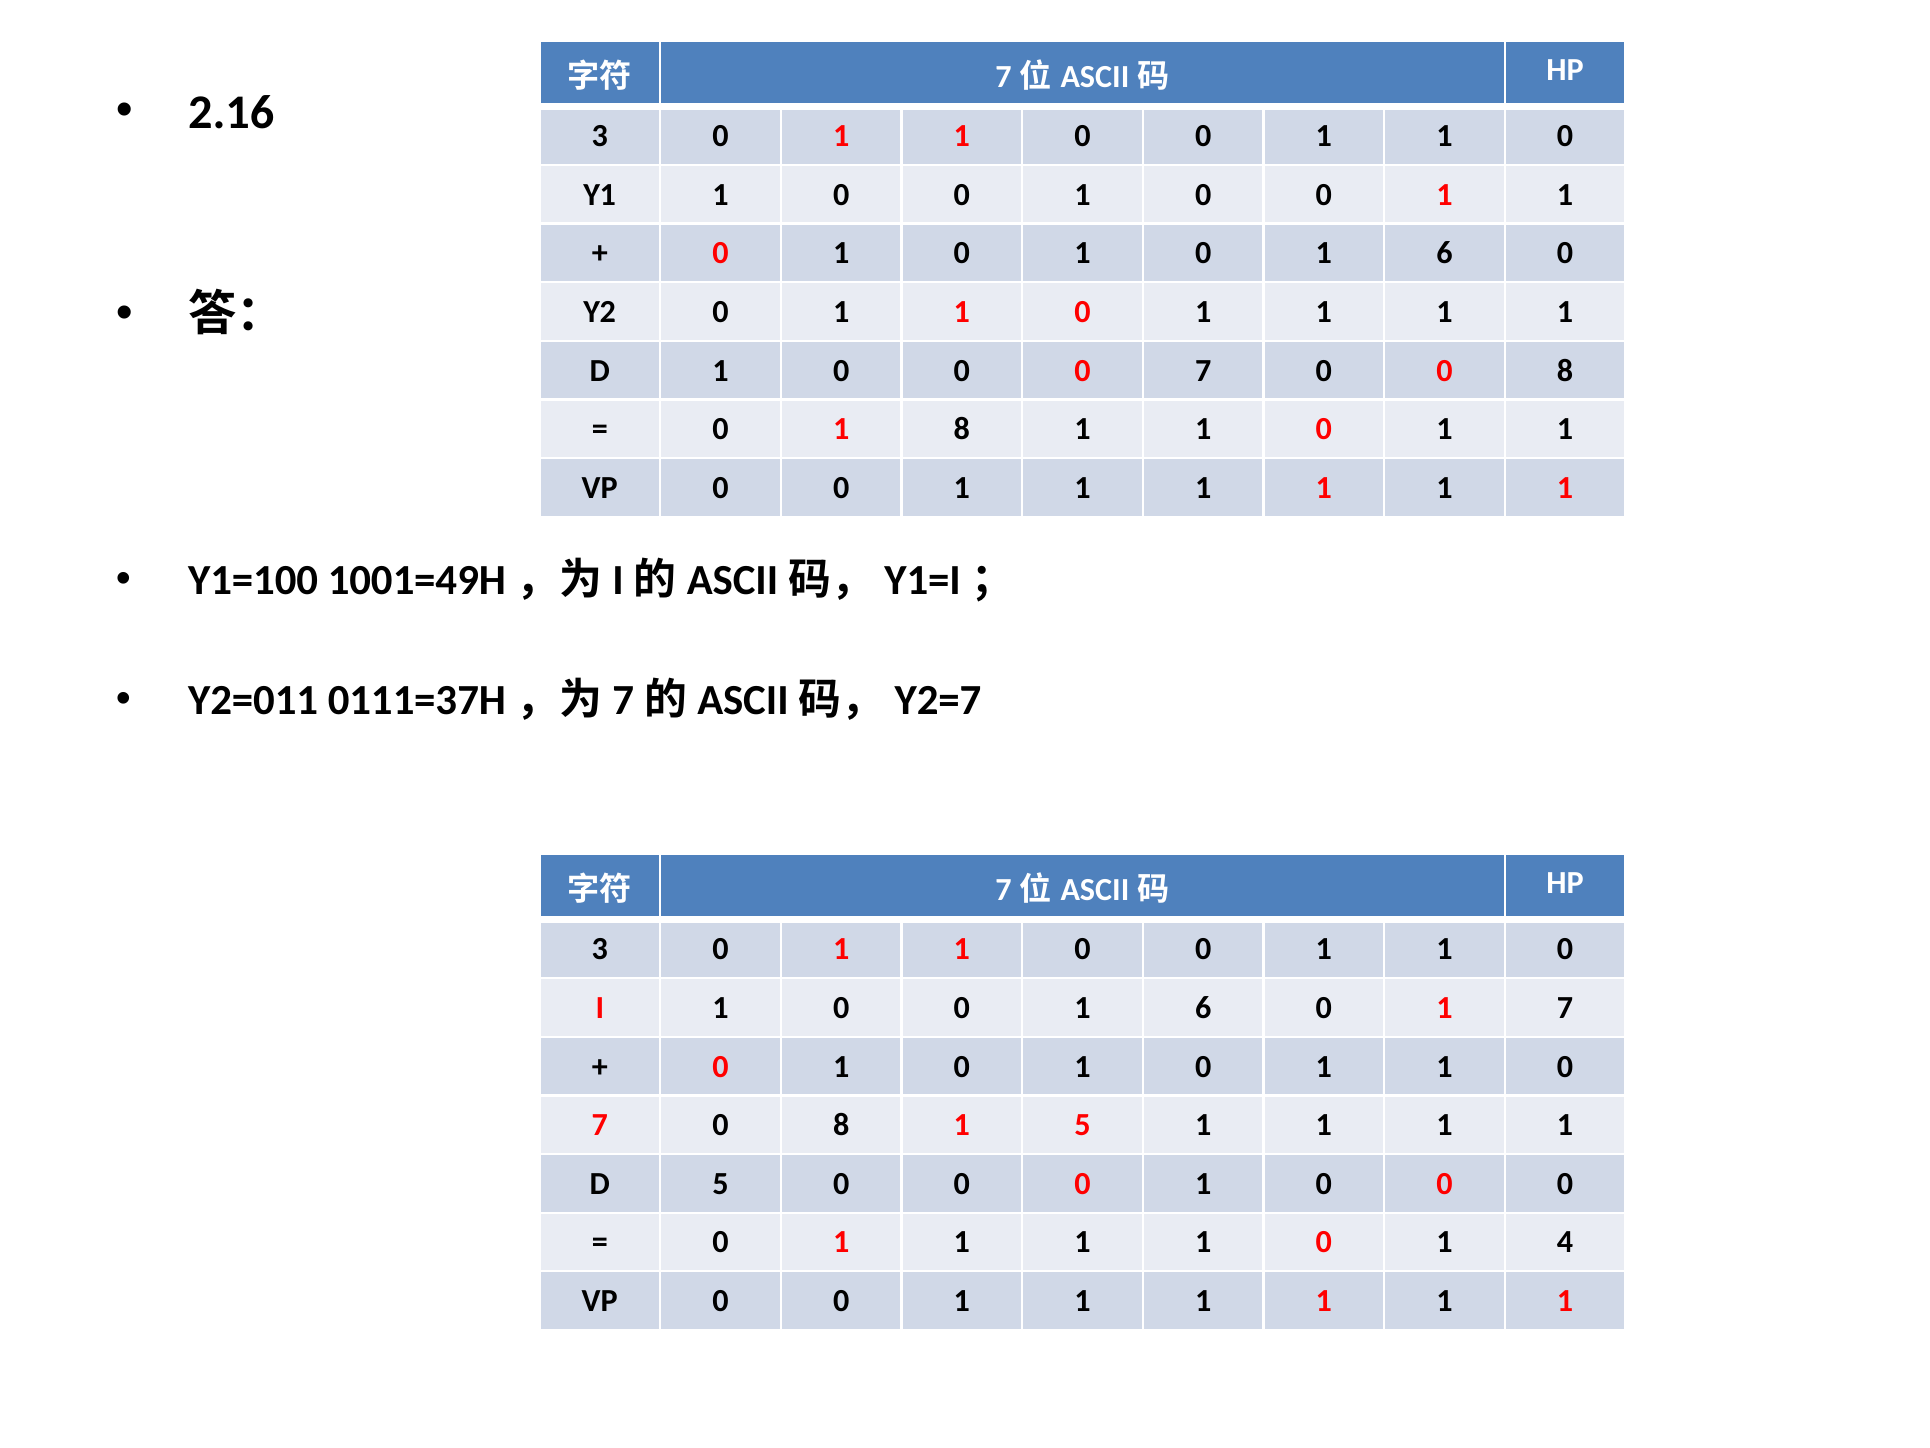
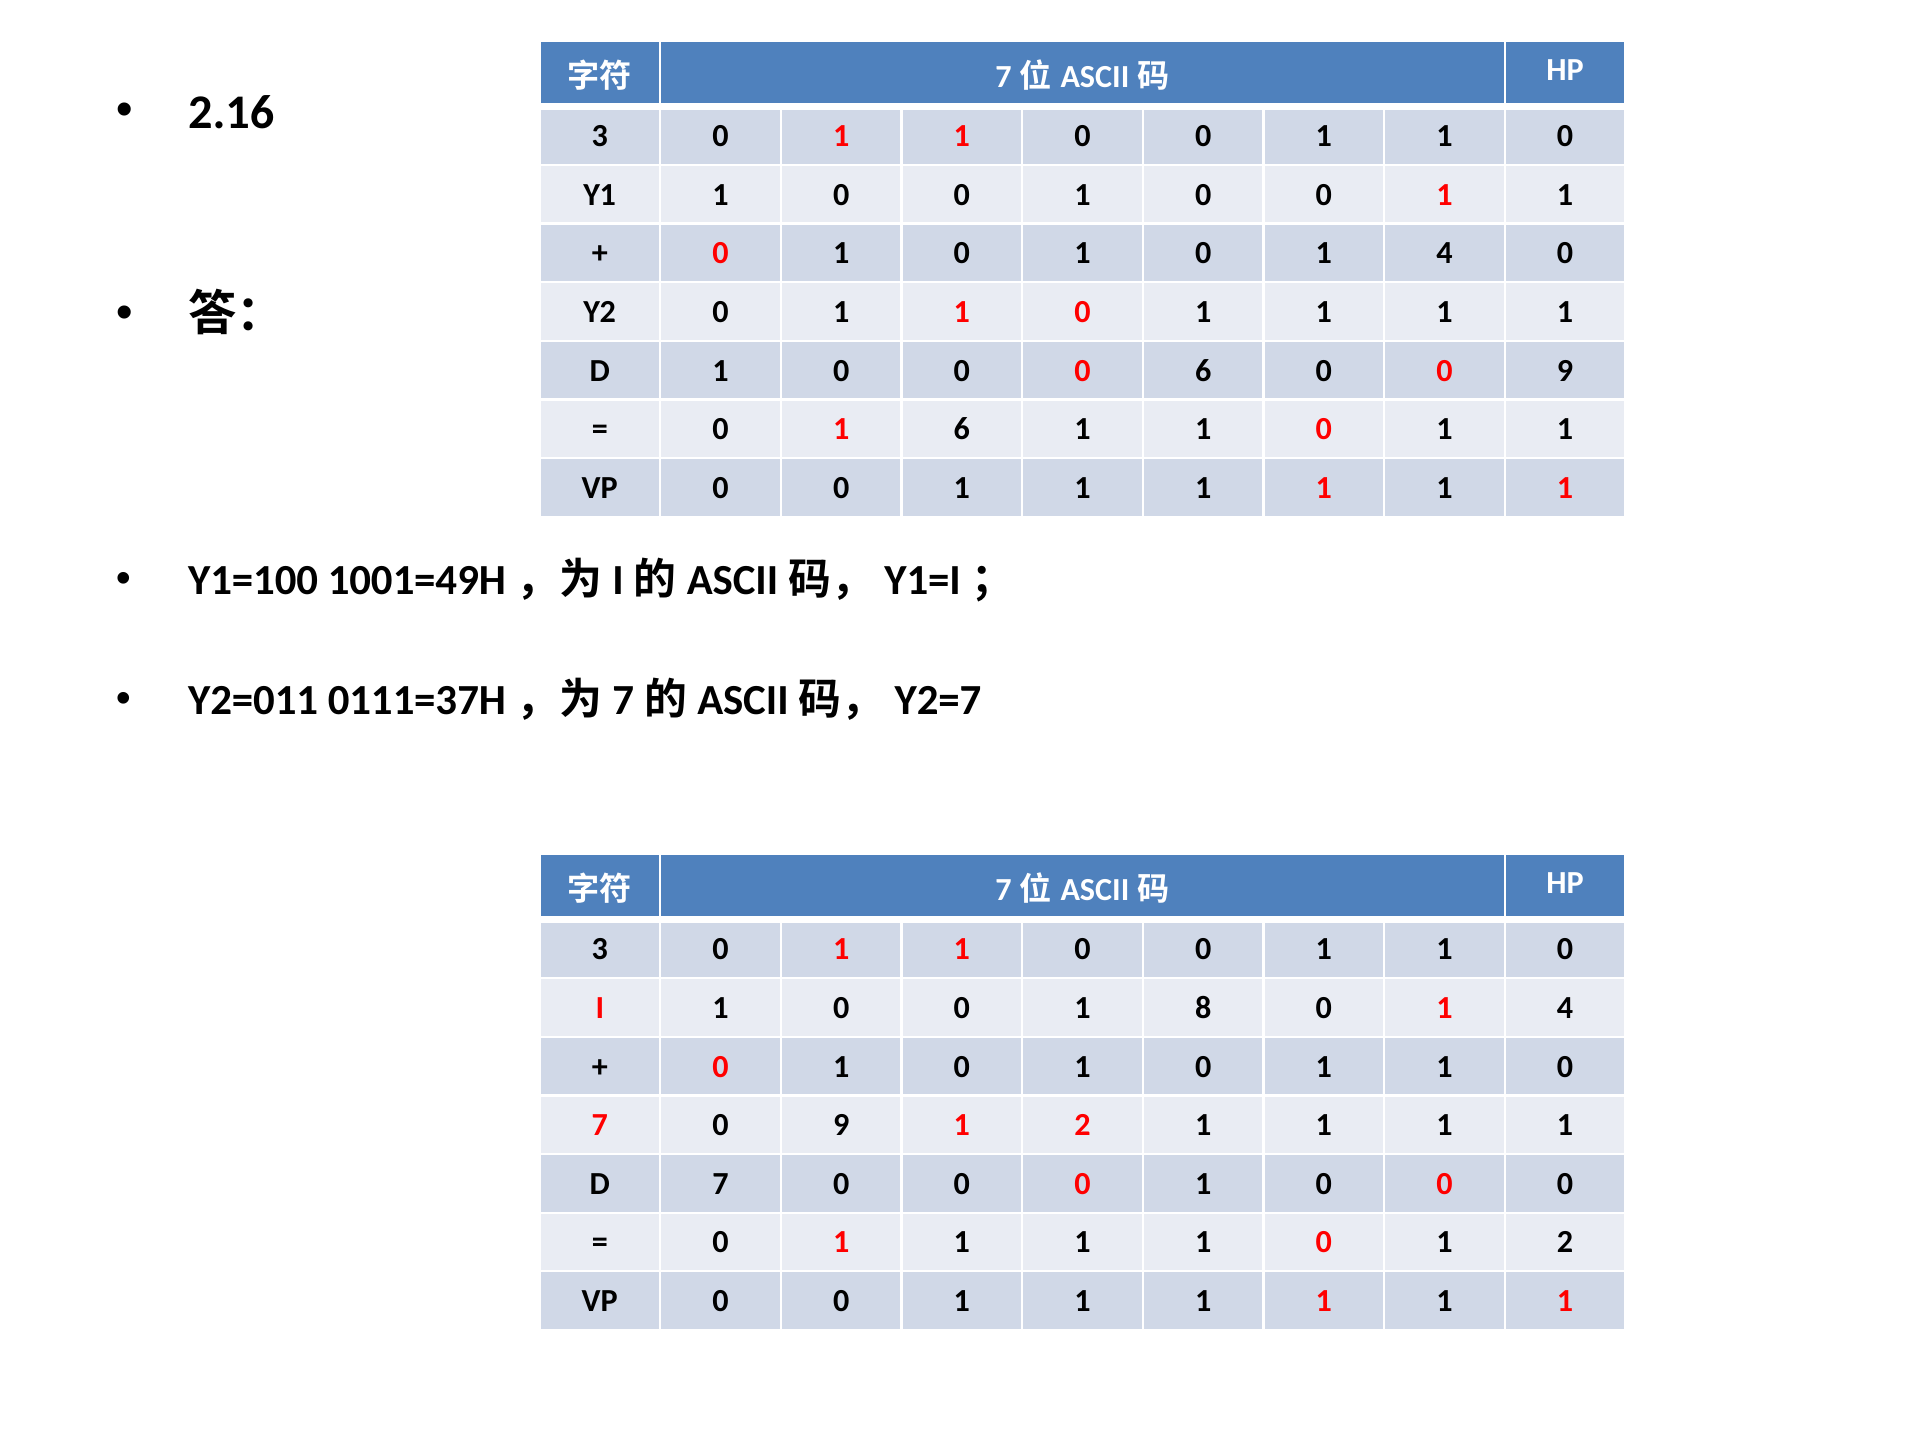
1 0 1 6: 6 -> 4
0 0 7: 7 -> 6
0 0 8: 8 -> 9
1 8: 8 -> 6
0 0 1 6: 6 -> 8
7 at (1565, 1008): 7 -> 4
7 0 8: 8 -> 9
5 at (1082, 1125): 5 -> 2
D 5: 5 -> 7
0 1 4: 4 -> 2
